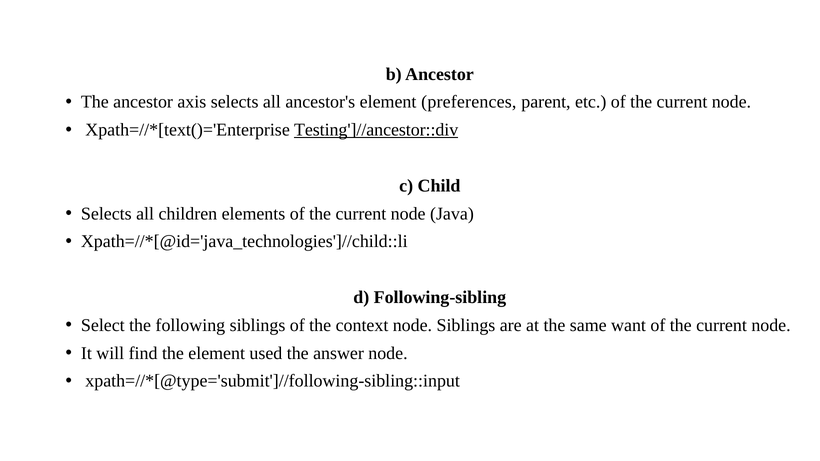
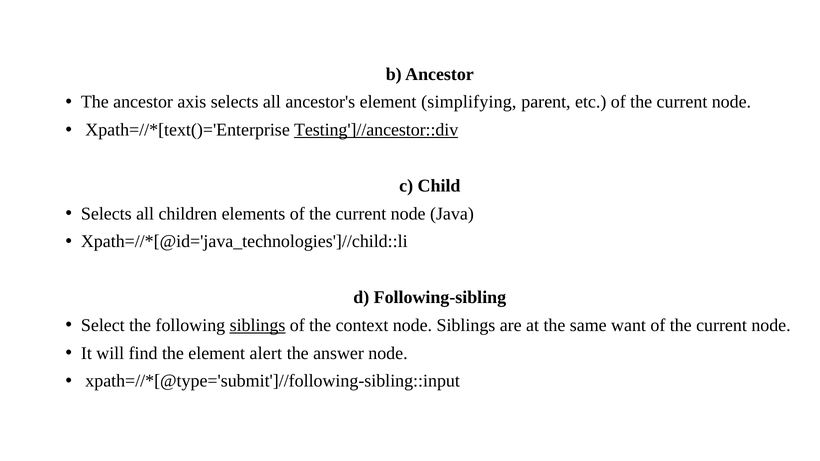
preferences: preferences -> simplifying
siblings at (258, 325) underline: none -> present
used: used -> alert
